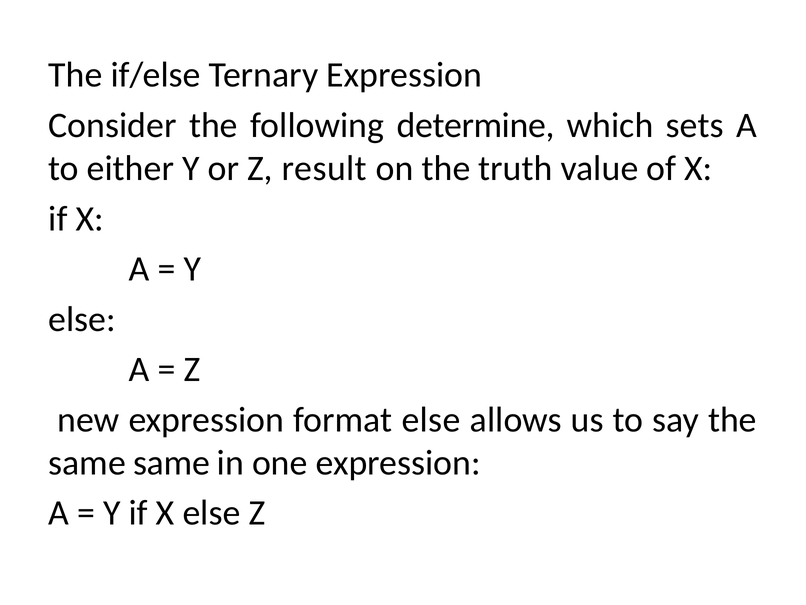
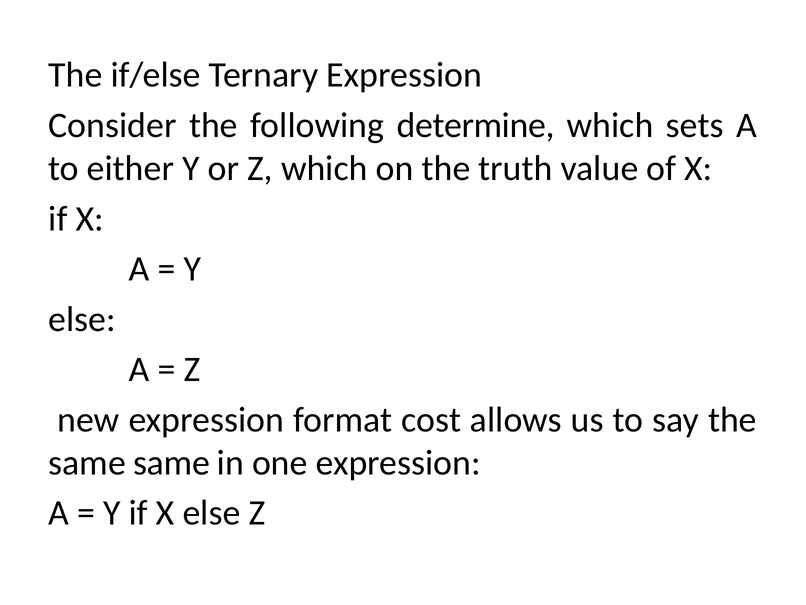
Z result: result -> which
format else: else -> cost
